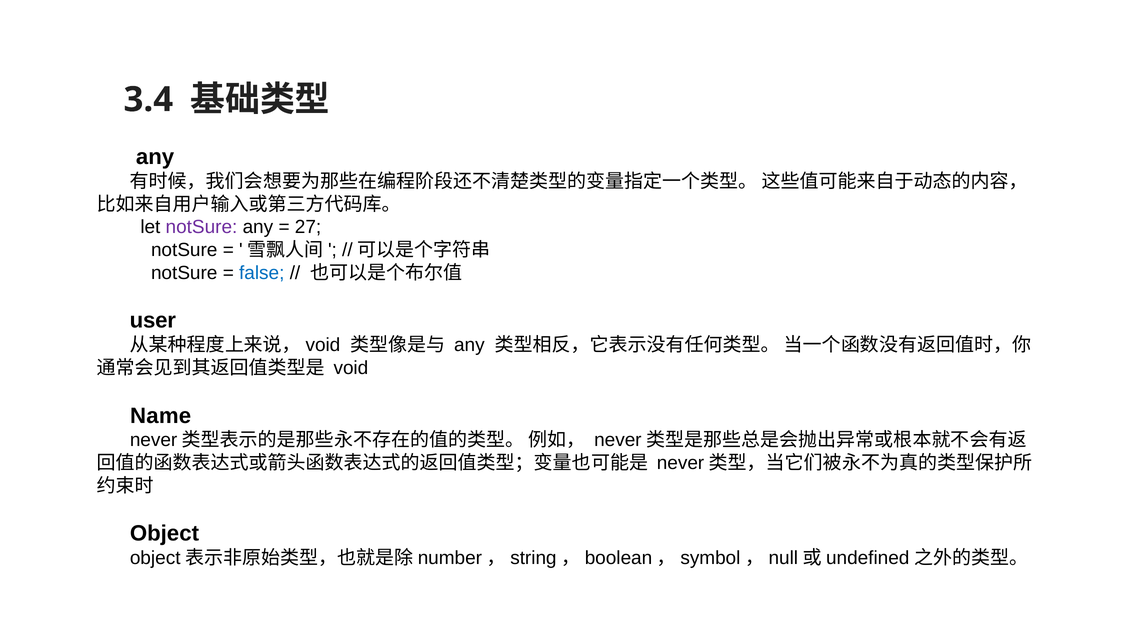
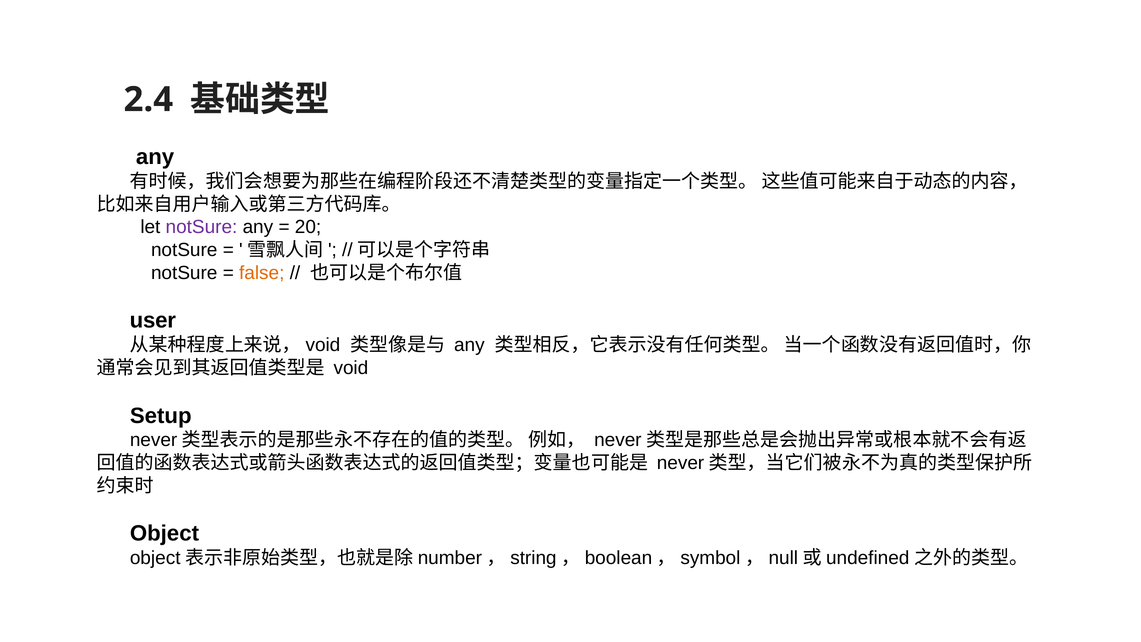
3.4: 3.4 -> 2.4
27: 27 -> 20
false colour: blue -> orange
Name: Name -> Setup
